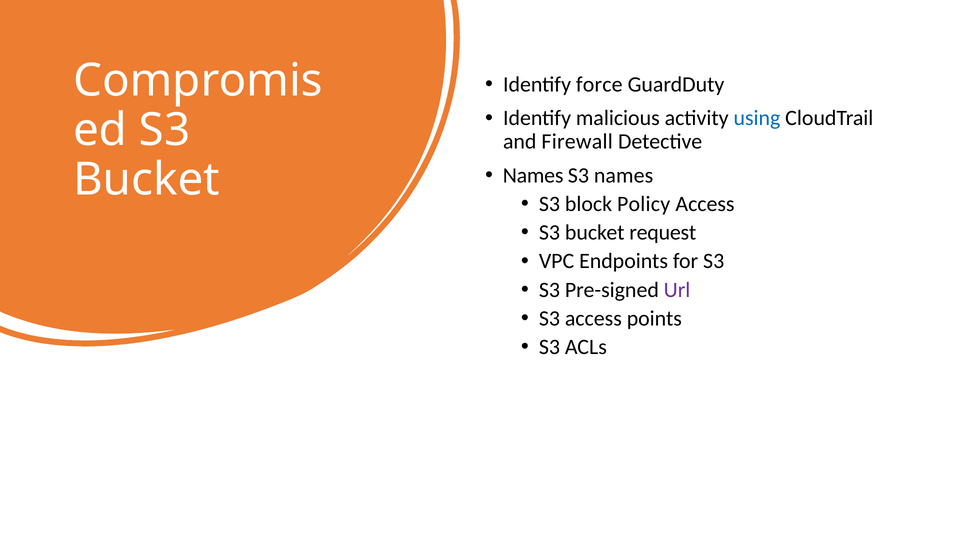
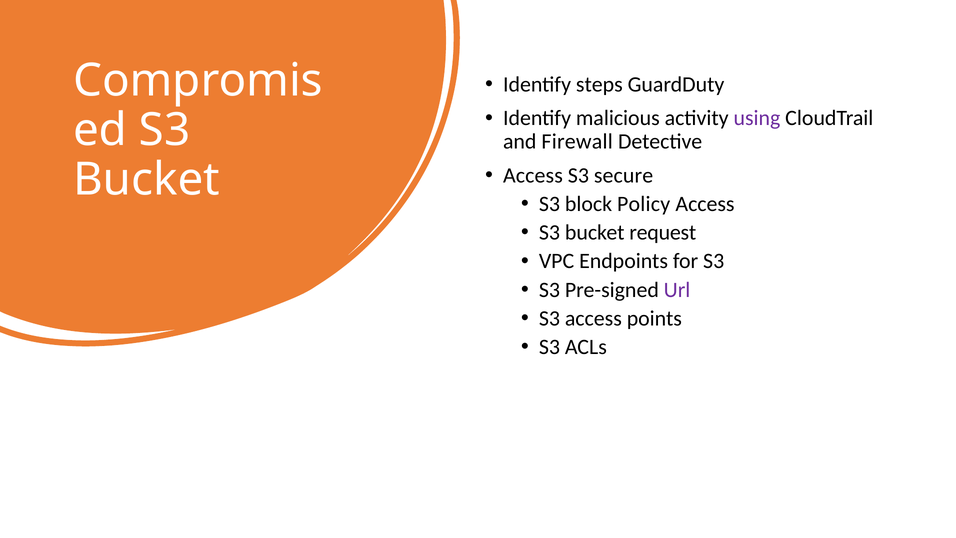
force: force -> steps
using colour: blue -> purple
Names at (533, 175): Names -> Access
S3 names: names -> secure
